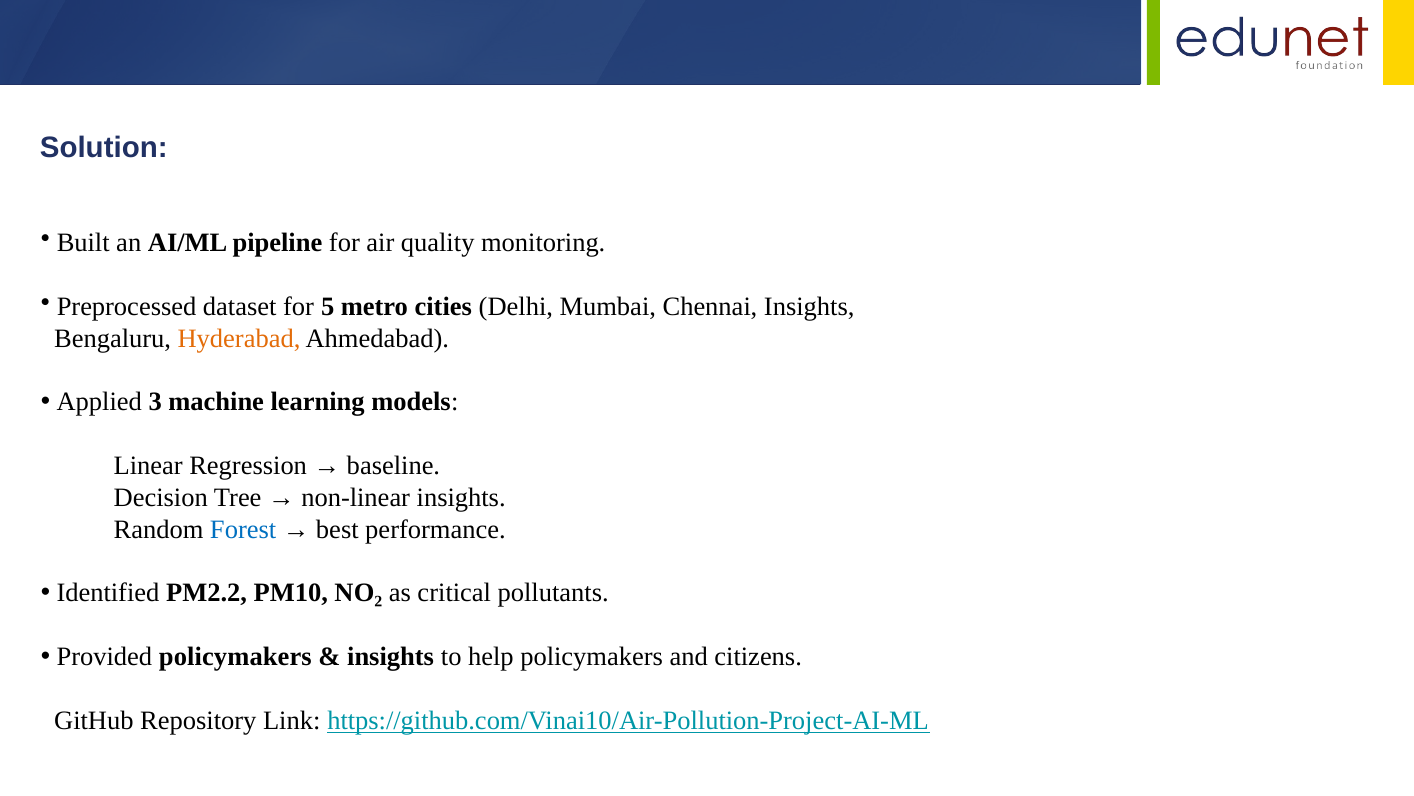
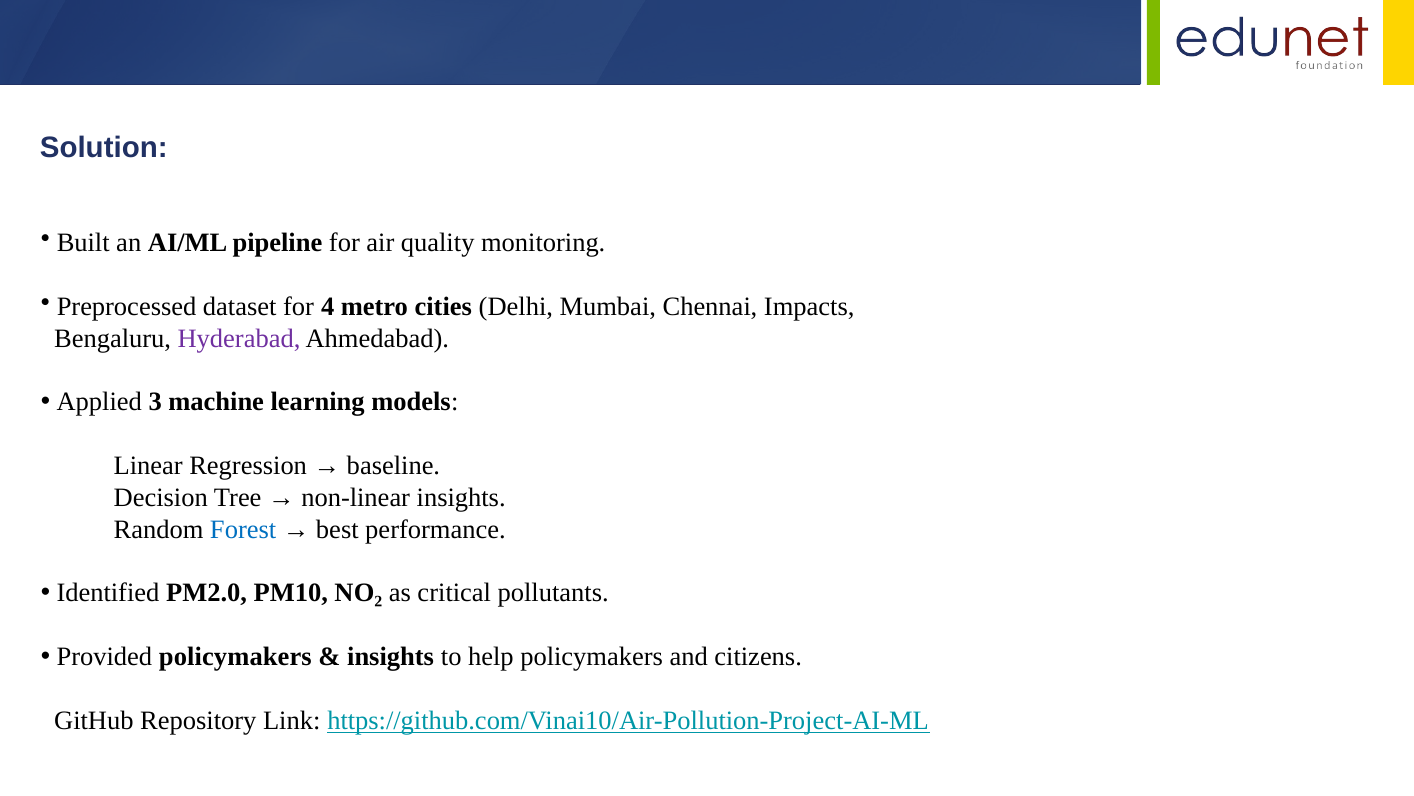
5: 5 -> 4
Chennai Insights: Insights -> Impacts
Hyderabad colour: orange -> purple
PM2.2: PM2.2 -> PM2.0
